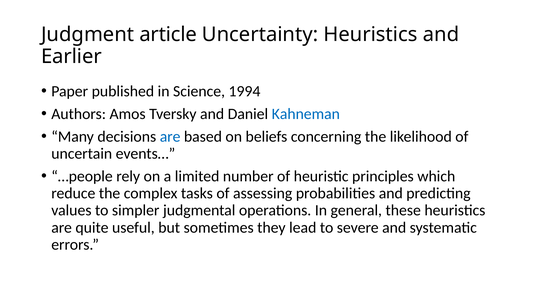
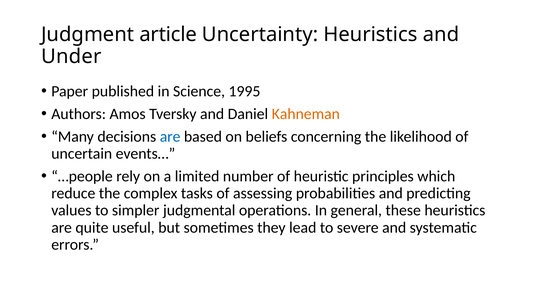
Earlier: Earlier -> Under
1994: 1994 -> 1995
Kahneman colour: blue -> orange
